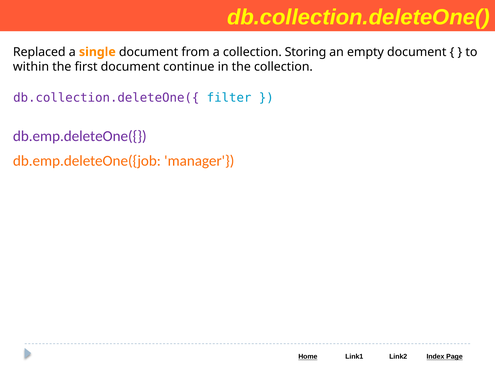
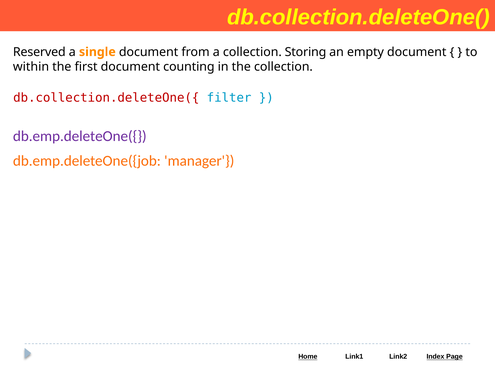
Replaced: Replaced -> Reserved
continue: continue -> counting
db.collection.deleteOne({ colour: purple -> red
